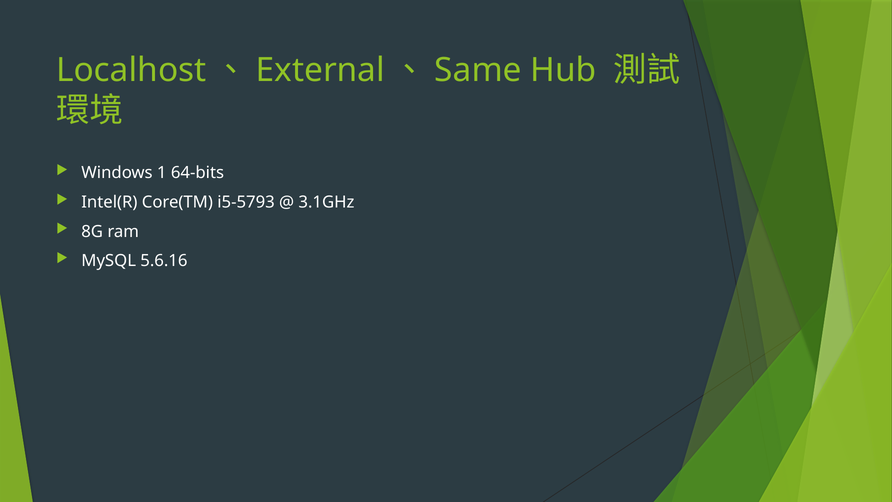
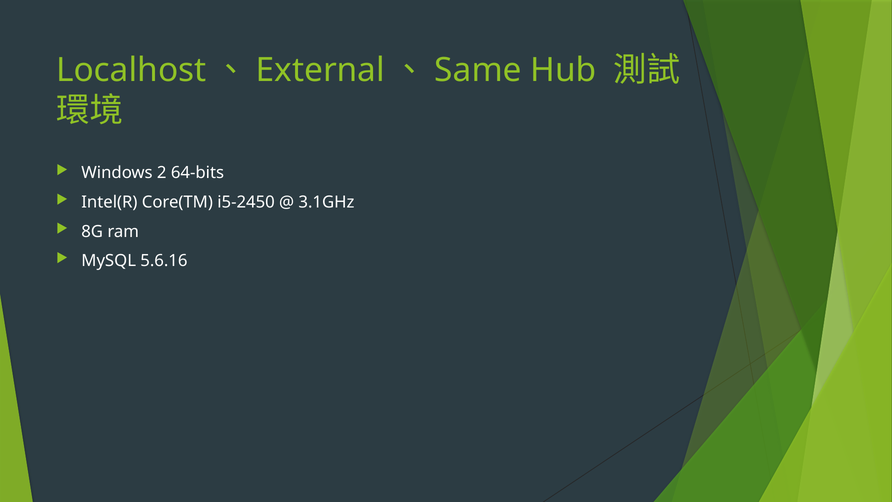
1: 1 -> 2
i5-5793: i5-5793 -> i5-2450
